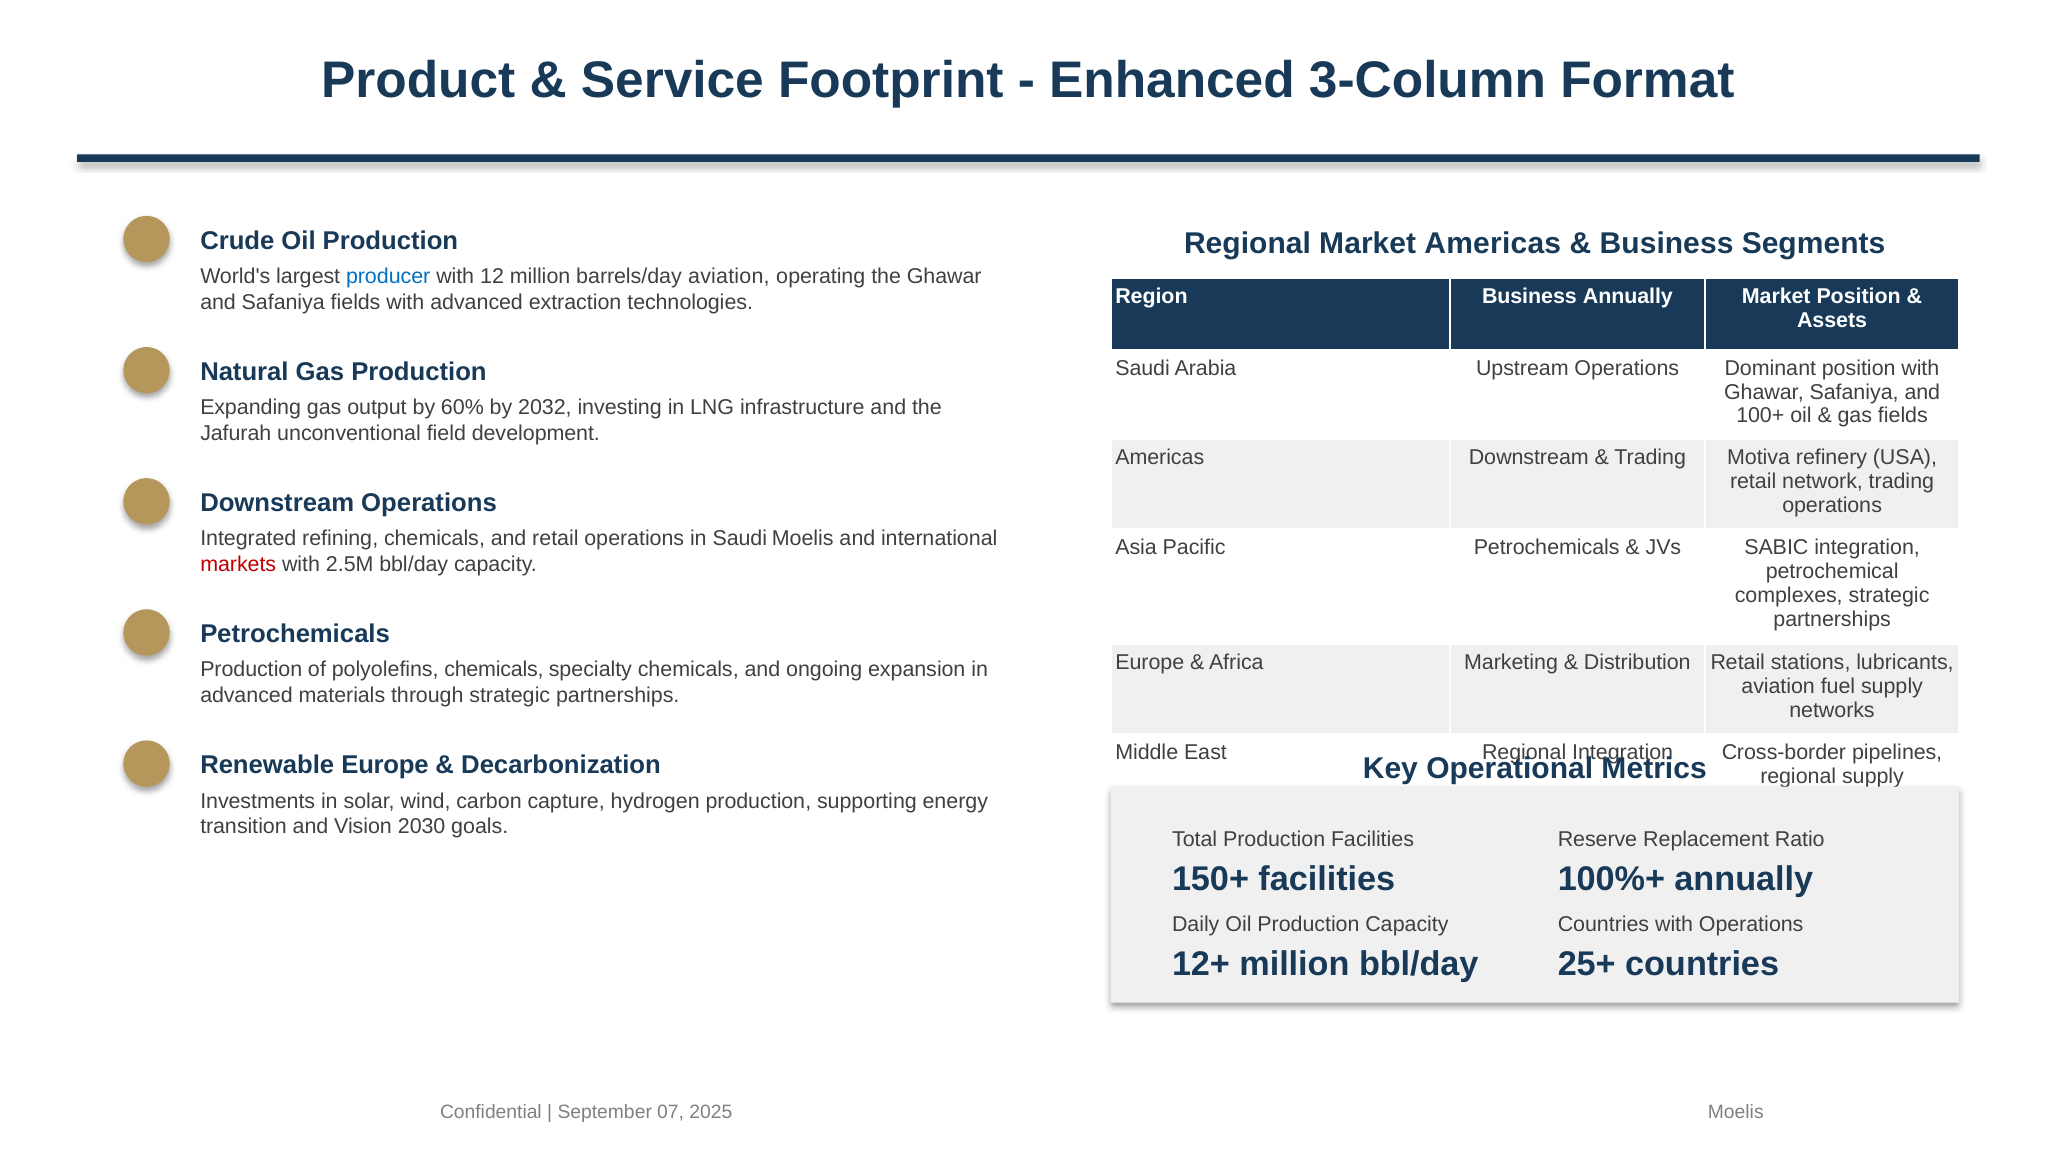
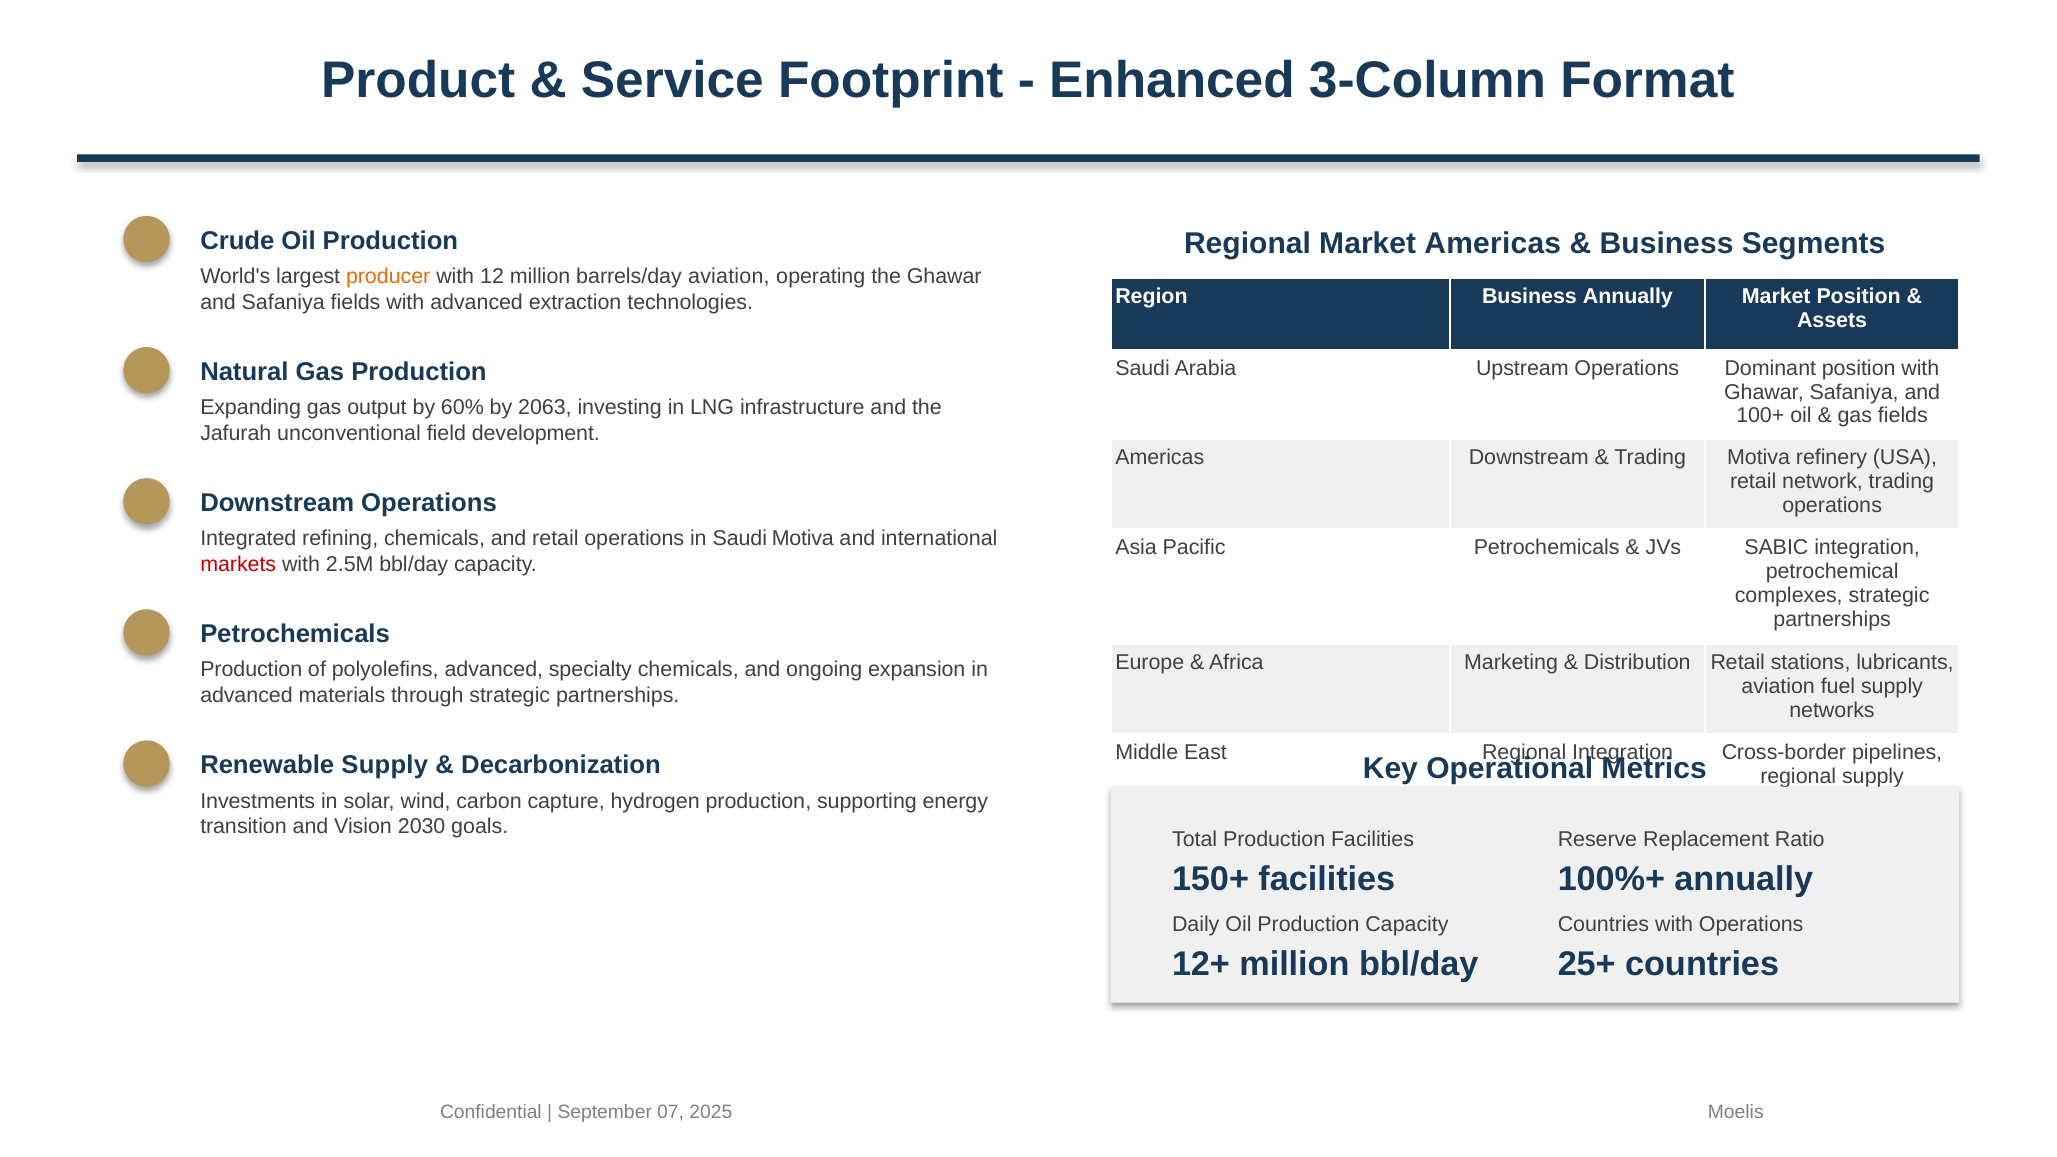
producer colour: blue -> orange
2032: 2032 -> 2063
Saudi Moelis: Moelis -> Motiva
polyolefins chemicals: chemicals -> advanced
Renewable Europe: Europe -> Supply
